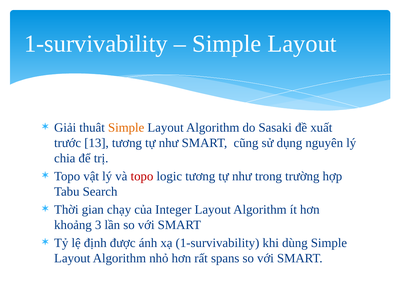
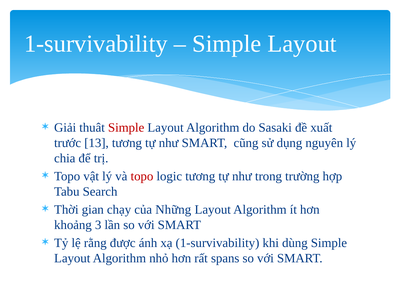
Simple at (126, 128) colour: orange -> red
Integer: Integer -> Những
định: định -> rằng
